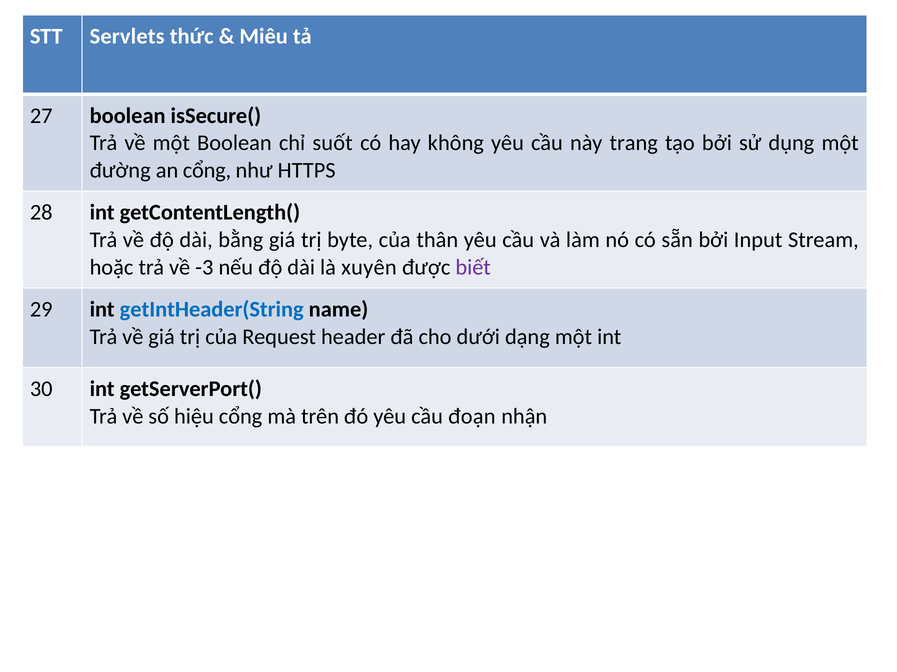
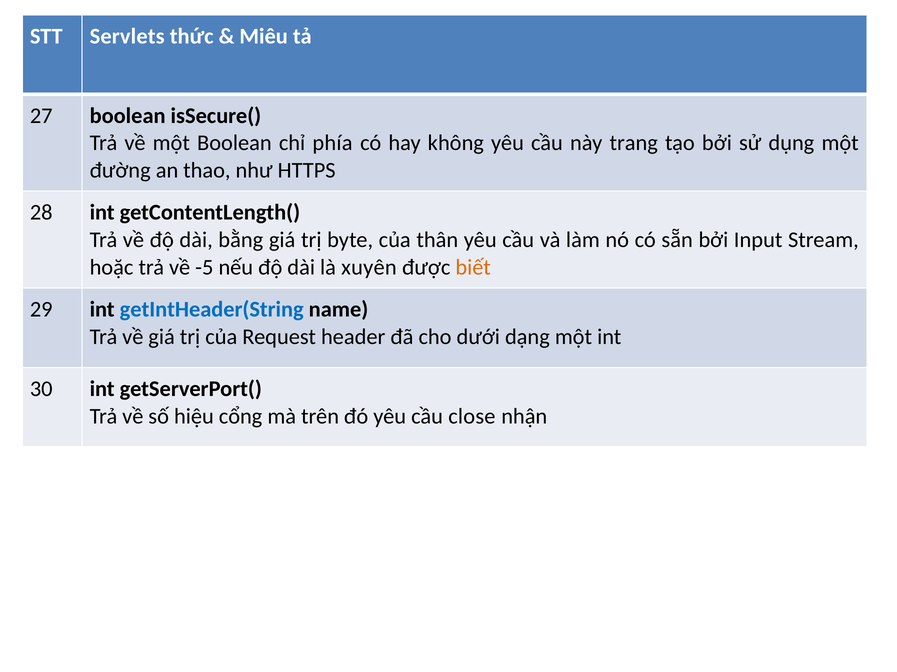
suốt: suốt -> phía
an cổng: cổng -> thao
-3: -3 -> -5
biết colour: purple -> orange
đoạn: đoạn -> close
